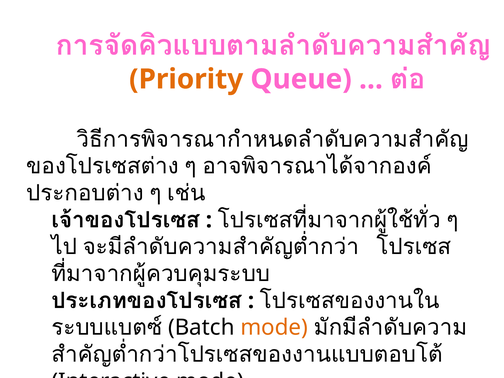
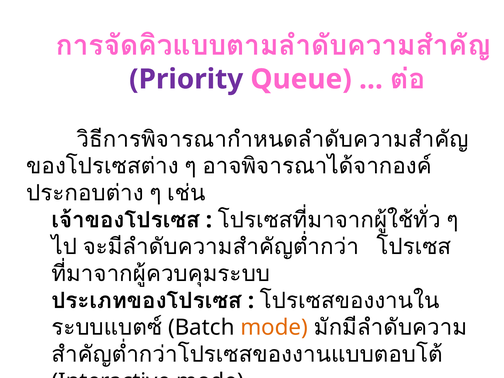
Priority colour: orange -> purple
